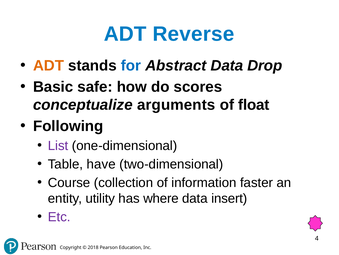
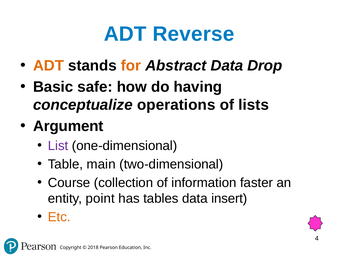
for colour: blue -> orange
scores: scores -> having
arguments: arguments -> operations
float: float -> lists
Following: Following -> Argument
have: have -> main
utility: utility -> point
where: where -> tables
Etc colour: purple -> orange
